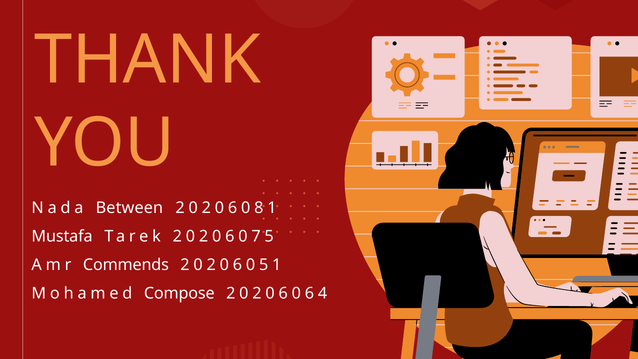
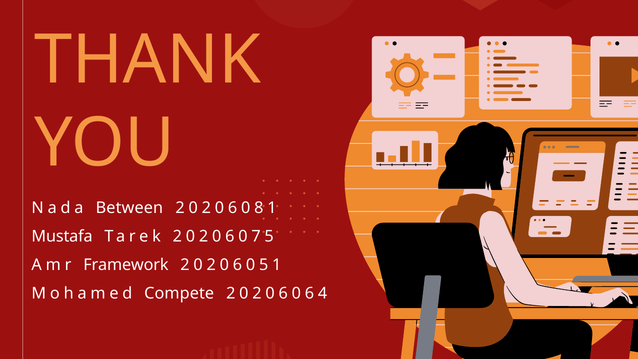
Commends: Commends -> Framework
Compose: Compose -> Compete
